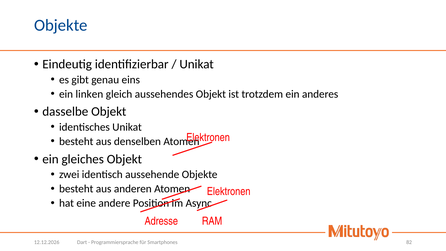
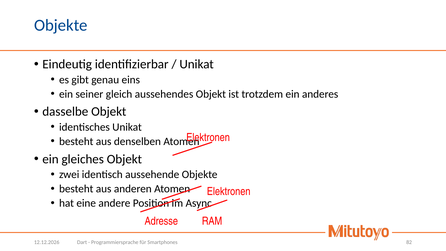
linken: linken -> seiner
